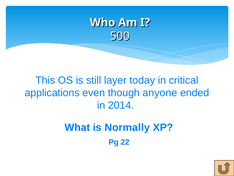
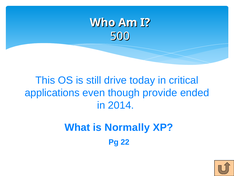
layer: layer -> drive
anyone: anyone -> provide
